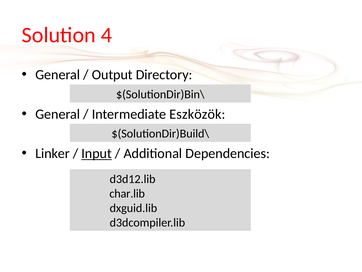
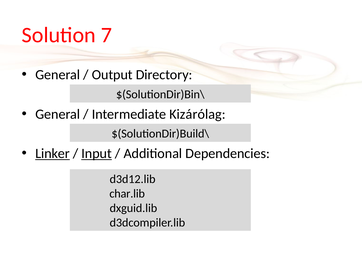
4: 4 -> 7
Eszközök: Eszközök -> Kizárólag
Linker underline: none -> present
